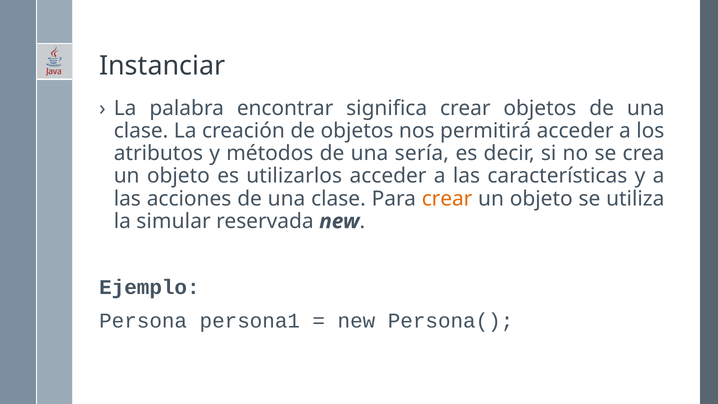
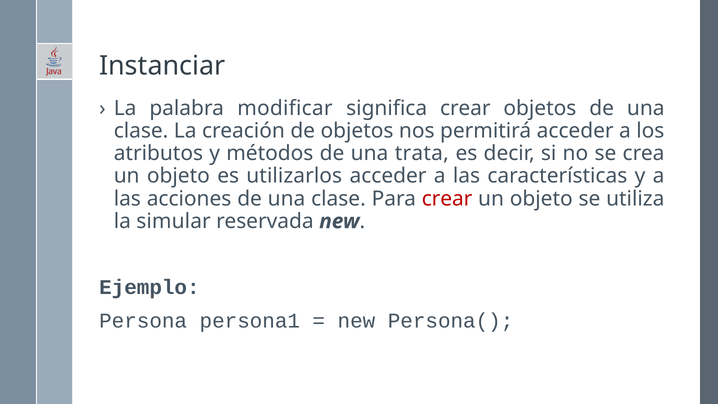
encontrar: encontrar -> modificar
sería: sería -> trata
crear at (447, 199) colour: orange -> red
